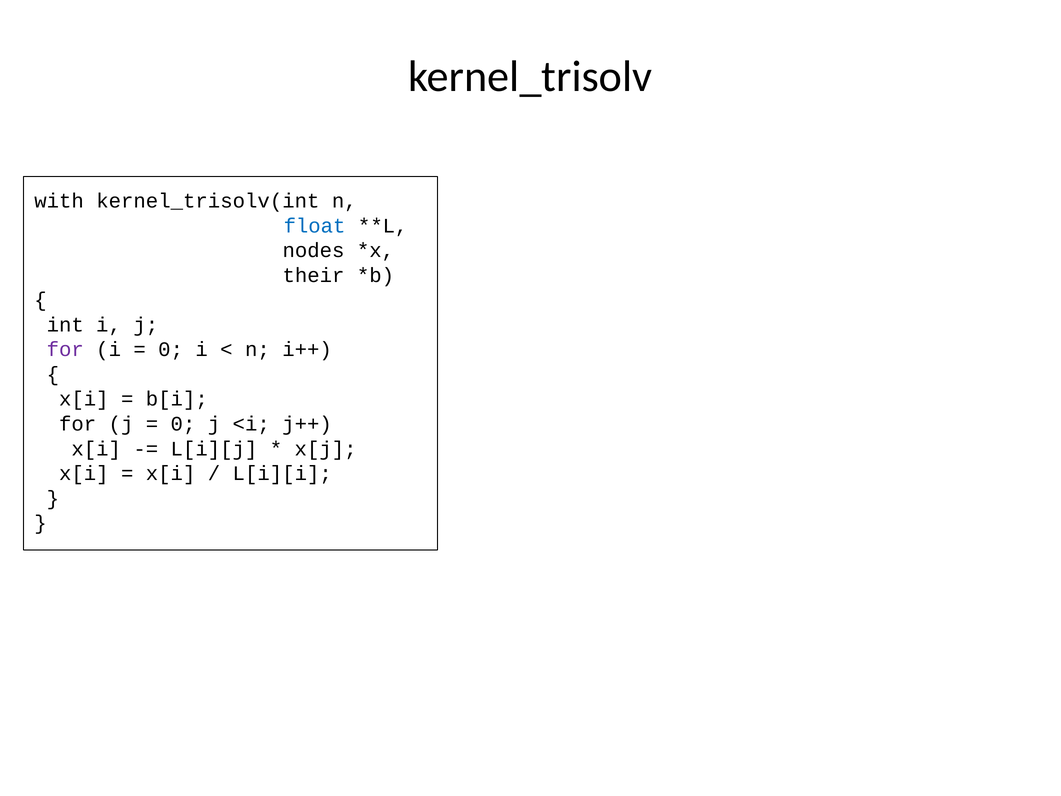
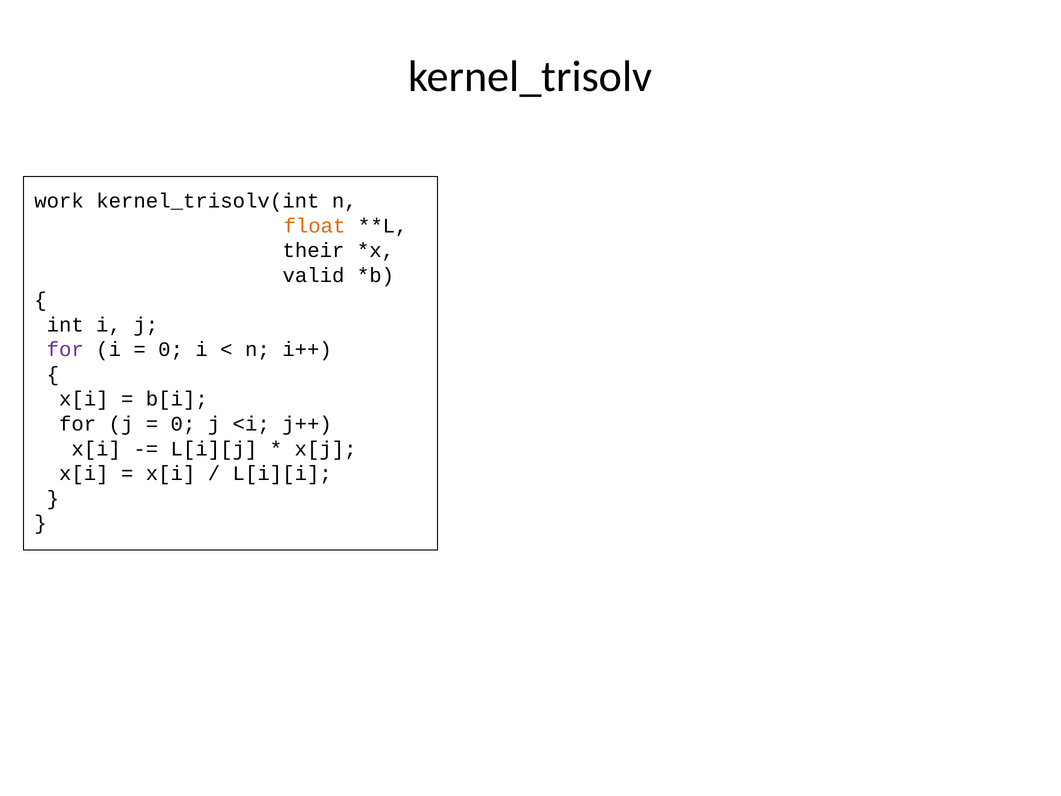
with: with -> work
float colour: blue -> orange
nodes: nodes -> their
their: their -> valid
